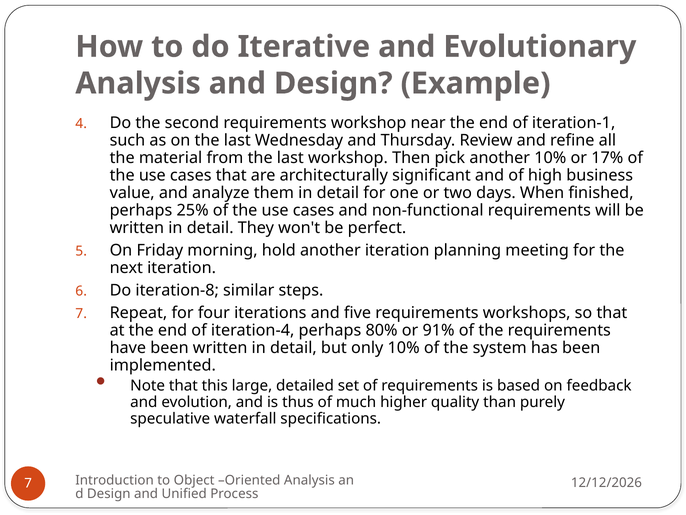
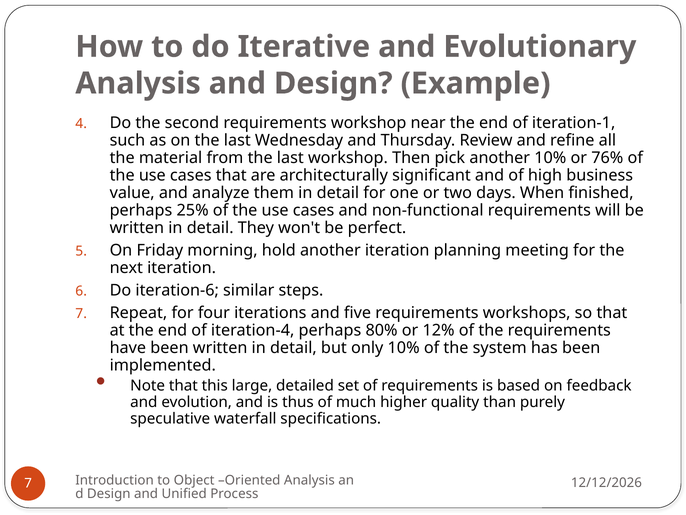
17%: 17% -> 76%
iteration-8: iteration-8 -> iteration-6
91%: 91% -> 12%
